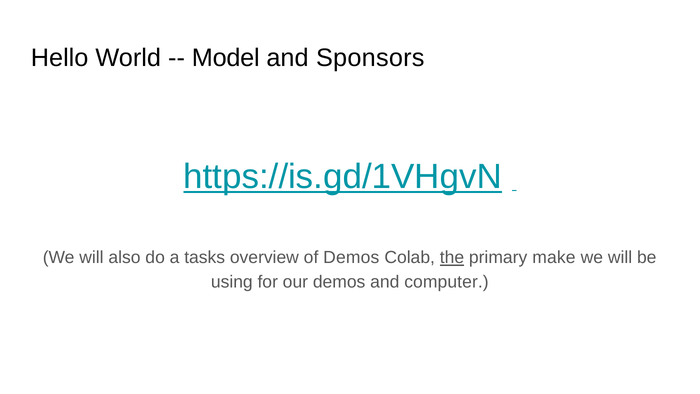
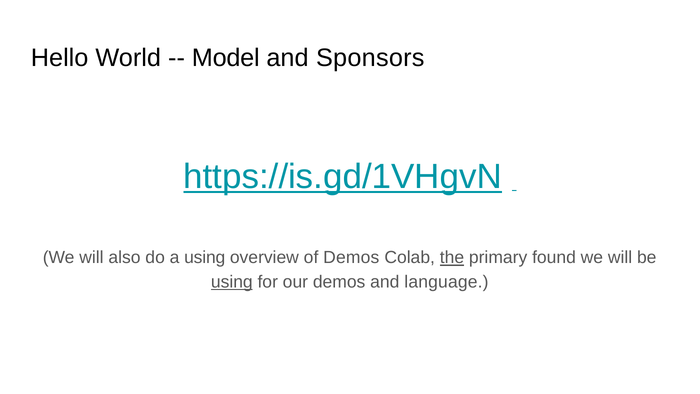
a tasks: tasks -> using
make: make -> found
using at (232, 282) underline: none -> present
computer: computer -> language
